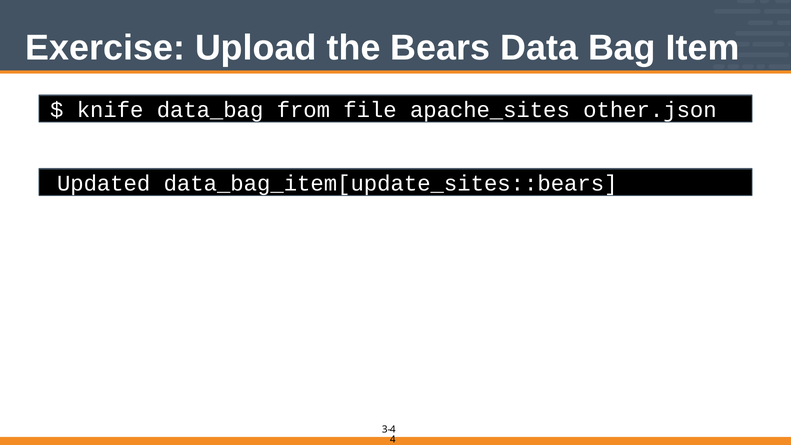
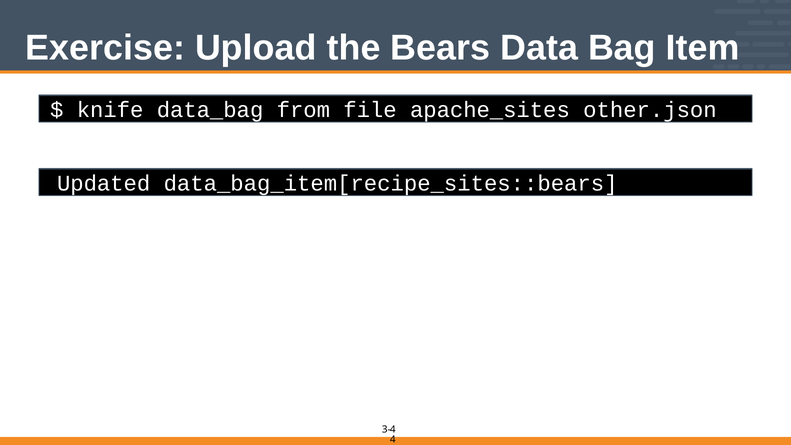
data_bag_item[update_sites::bears: data_bag_item[update_sites::bears -> data_bag_item[recipe_sites::bears
